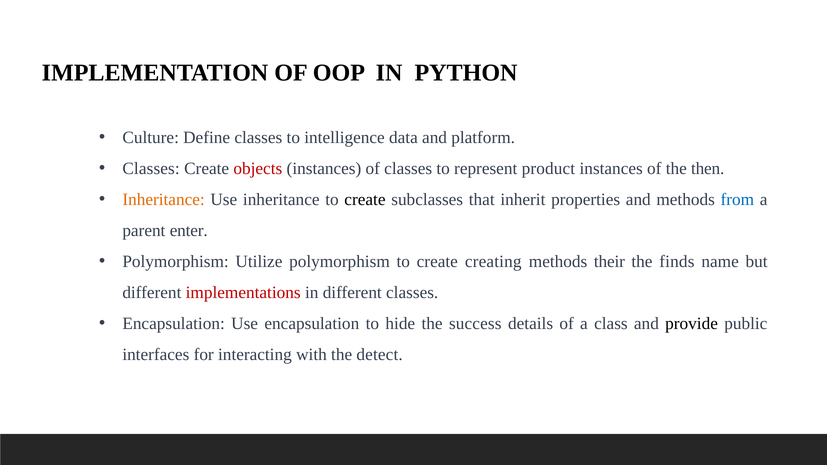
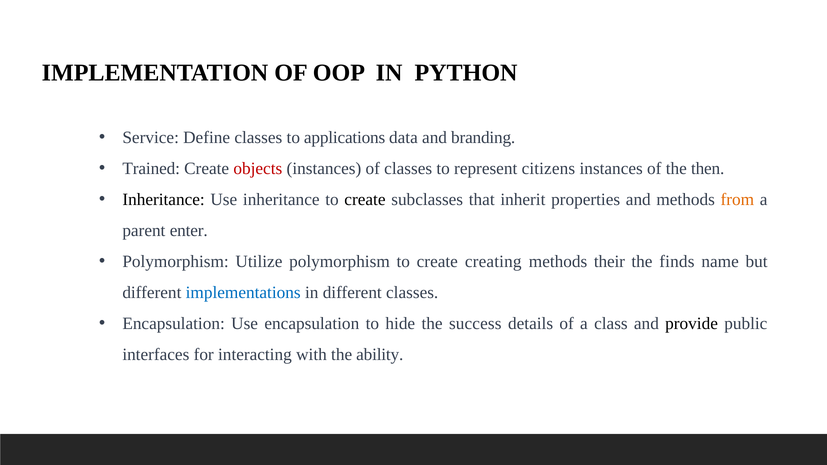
Culture: Culture -> Service
intelligence: intelligence -> applications
platform: platform -> branding
Classes at (151, 169): Classes -> Trained
product: product -> citizens
Inheritance at (164, 200) colour: orange -> black
from colour: blue -> orange
implementations colour: red -> blue
detect: detect -> ability
